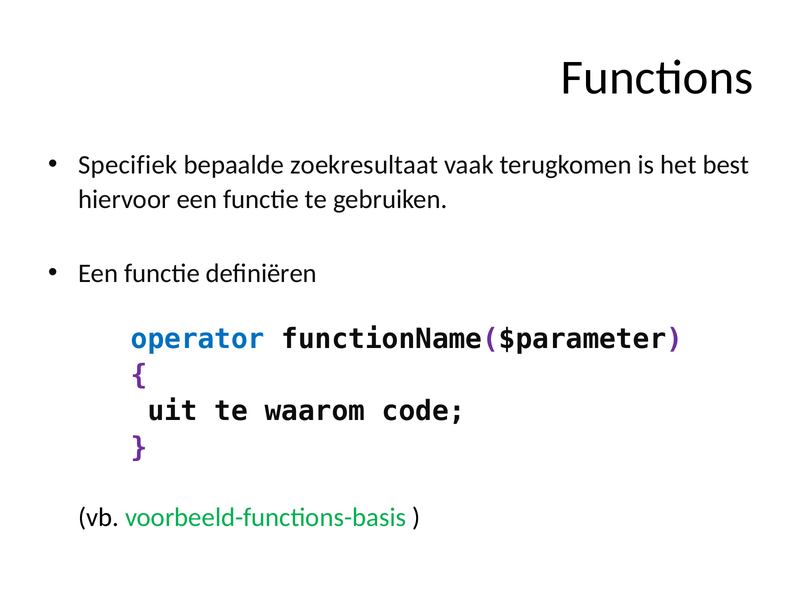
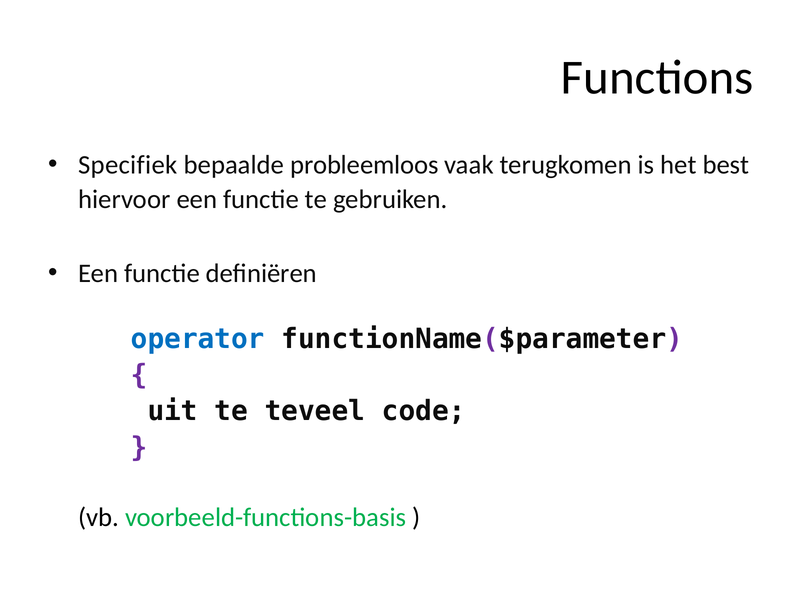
zoekresultaat: zoekresultaat -> probleemloos
waarom: waarom -> teveel
